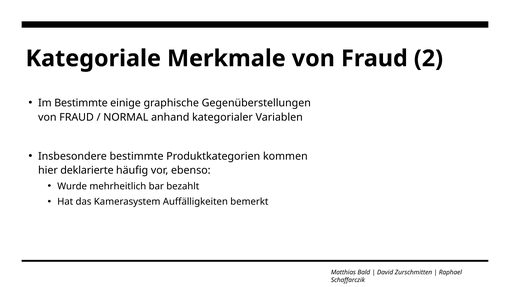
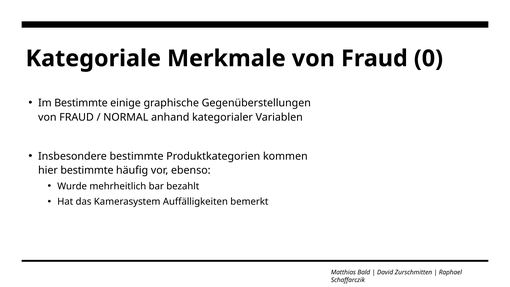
2: 2 -> 0
hier deklarierte: deklarierte -> bestimmte
